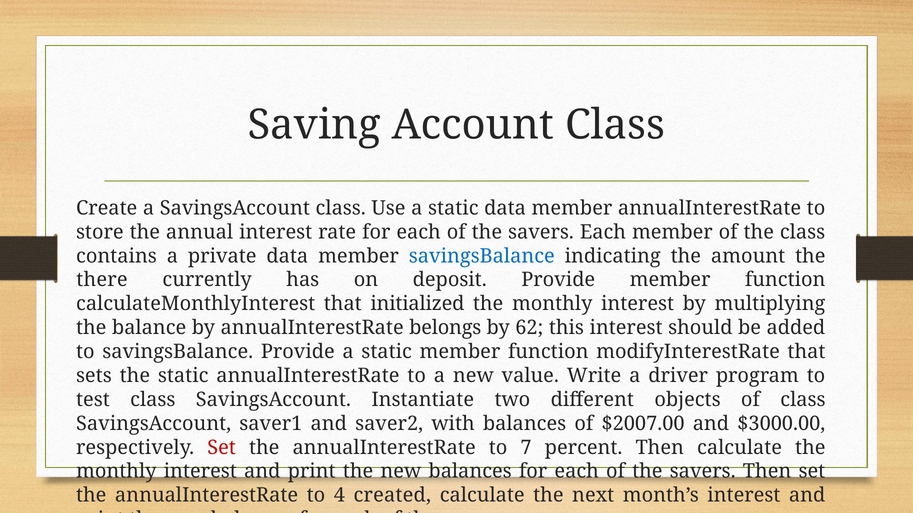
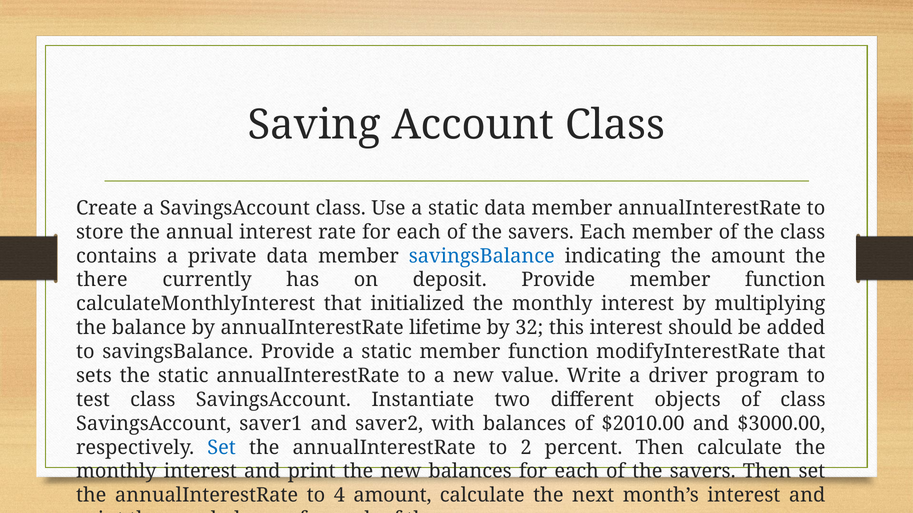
belongs: belongs -> lifetime
62: 62 -> 32
$2007.00: $2007.00 -> $2010.00
Set at (222, 448) colour: red -> blue
7: 7 -> 2
4 created: created -> amount
